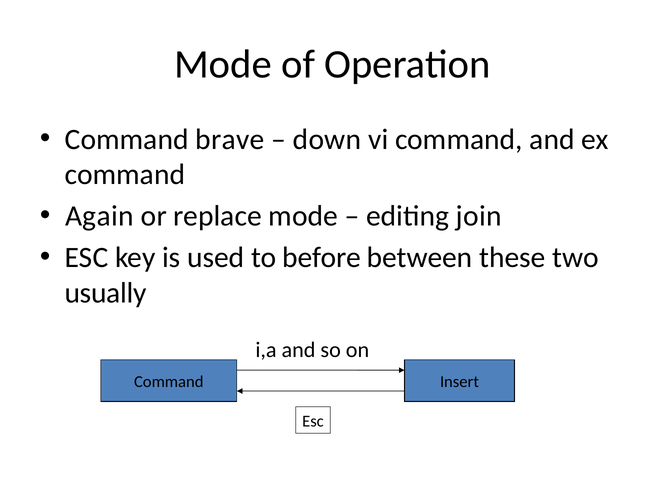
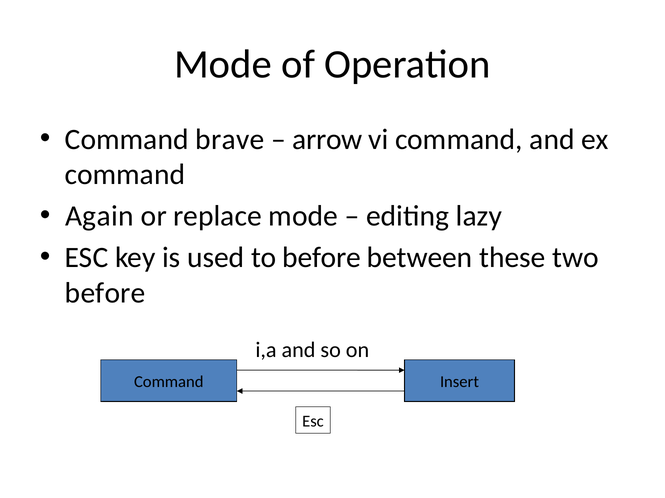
down: down -> arrow
join: join -> lazy
usually at (105, 293): usually -> before
